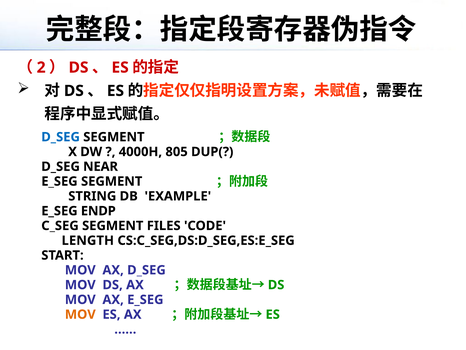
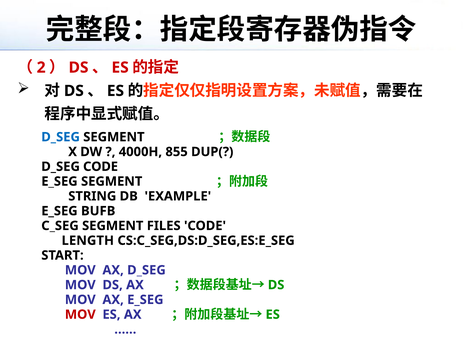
805: 805 -> 855
D_SEG NEAR: NEAR -> CODE
ENDP: ENDP -> BUFB
MOV at (80, 314) colour: orange -> red
